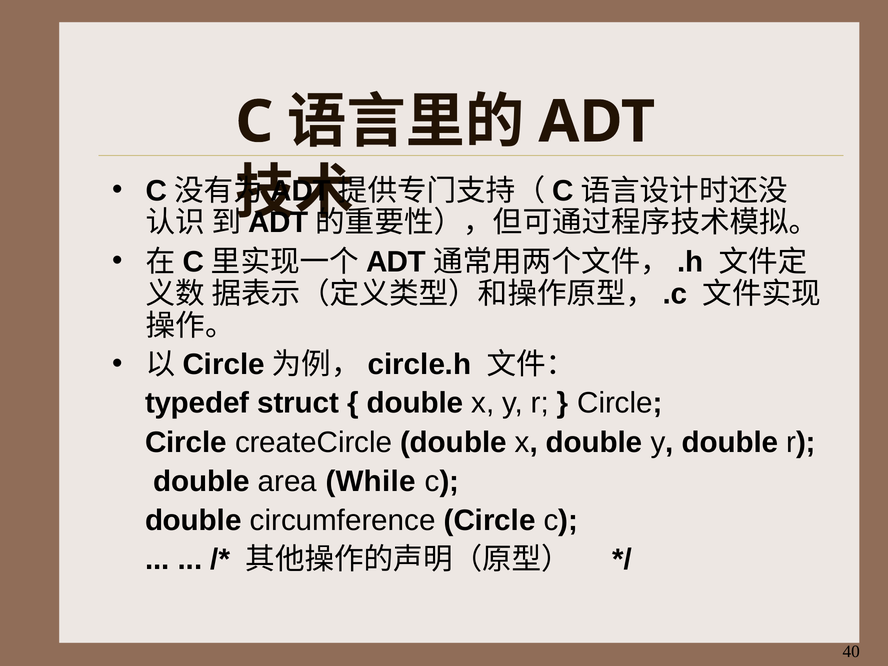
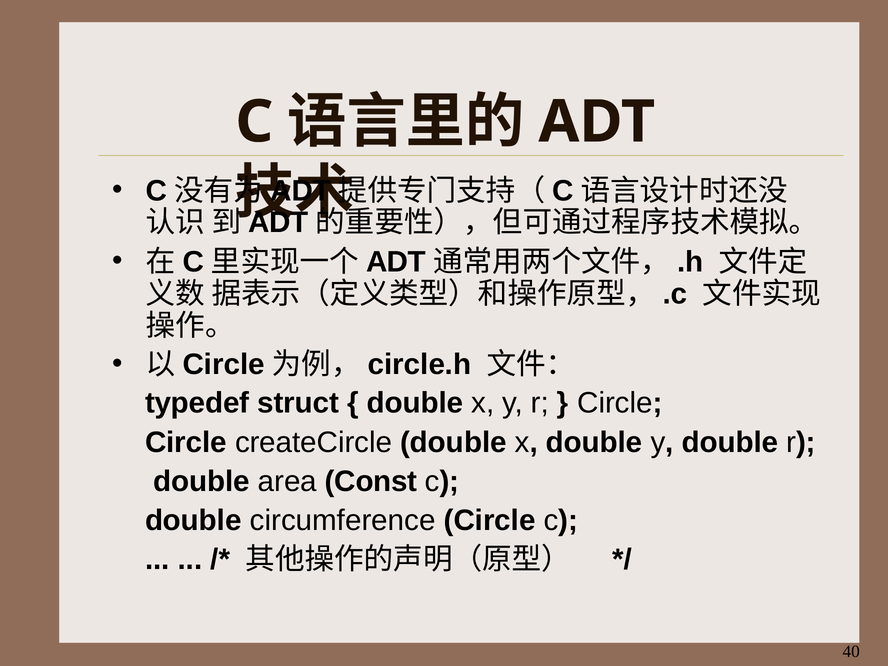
While: While -> Const
